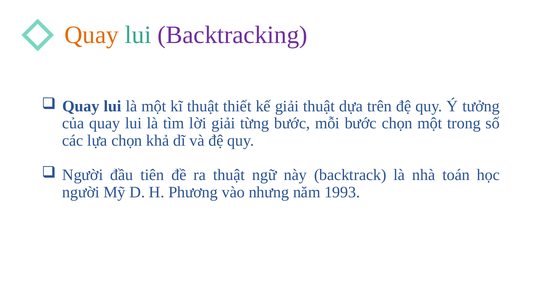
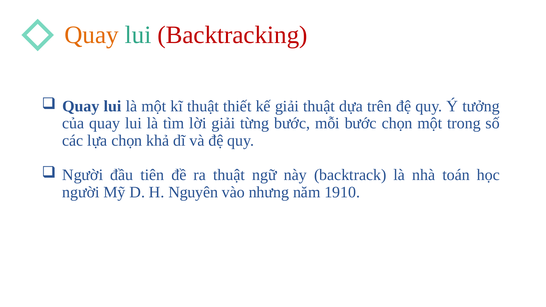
Backtracking colour: purple -> red
Phương: Phương -> Nguyên
1993: 1993 -> 1910
